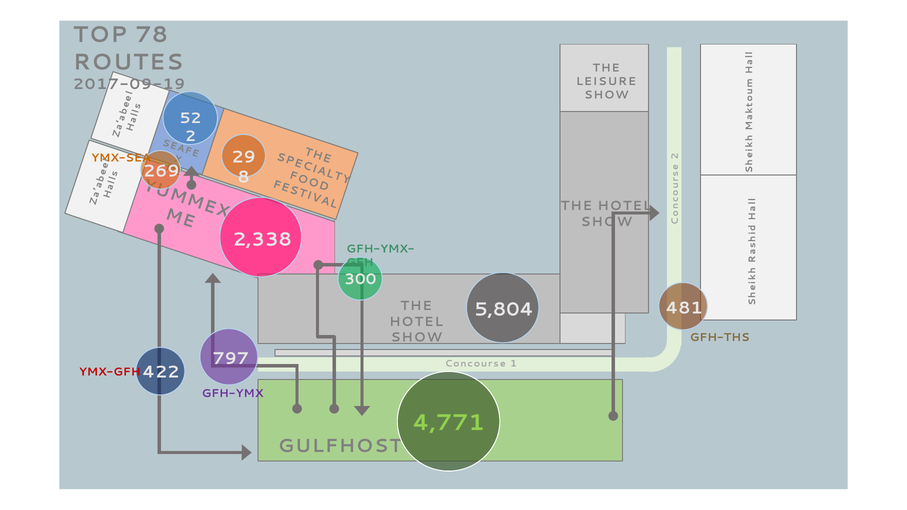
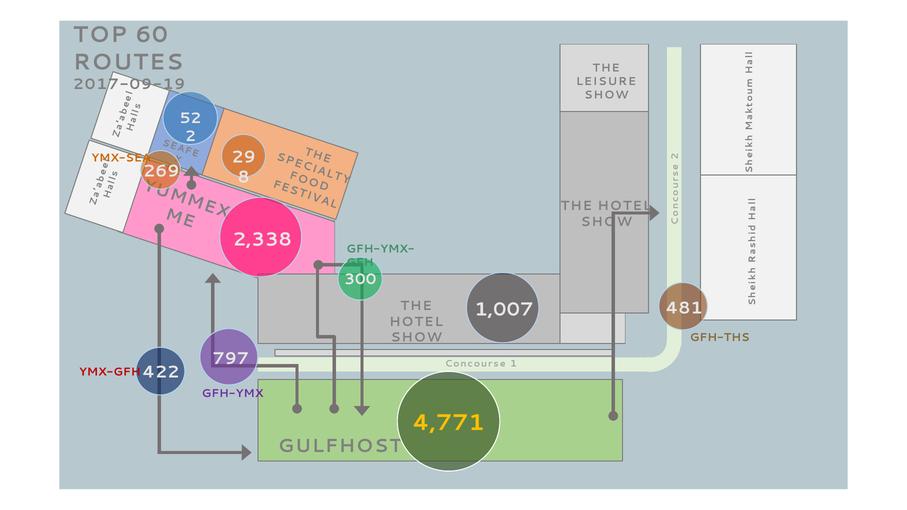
78: 78 -> 60
5,804: 5,804 -> 1,007
4,771 colour: light green -> yellow
